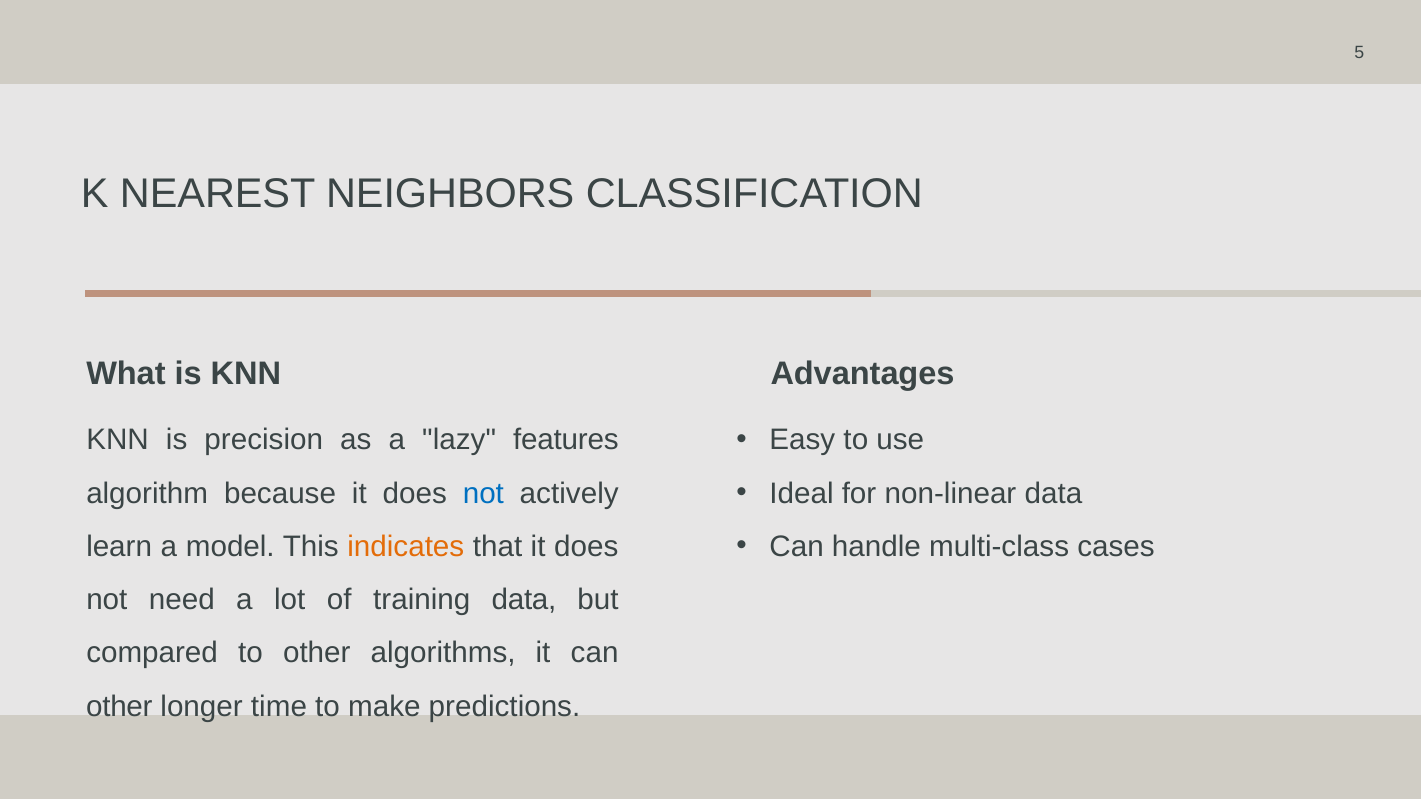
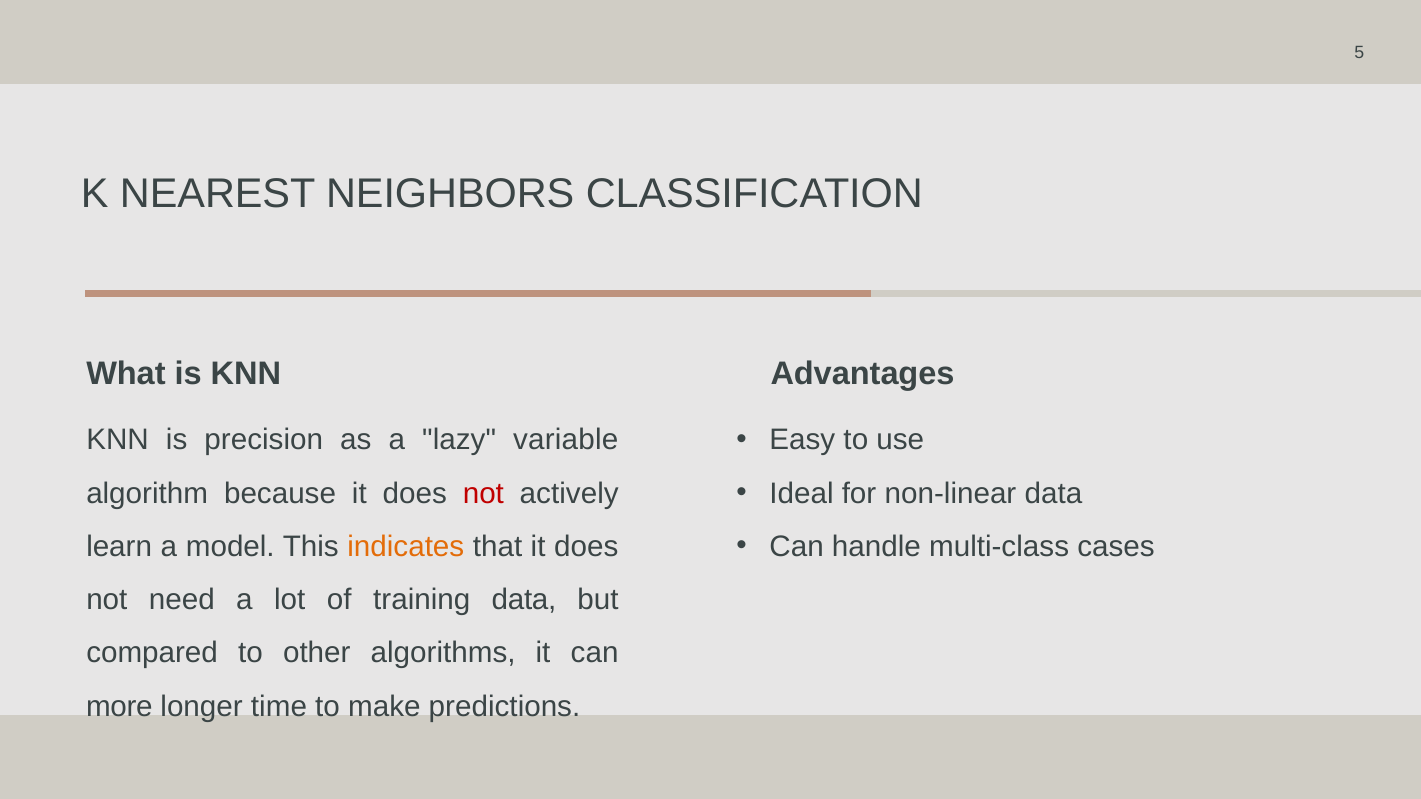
features: features -> variable
not at (483, 493) colour: blue -> red
other at (119, 707): other -> more
